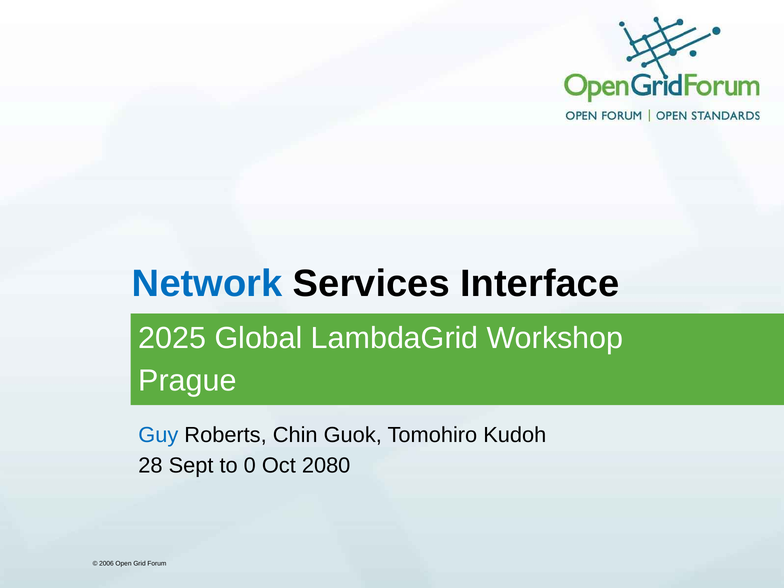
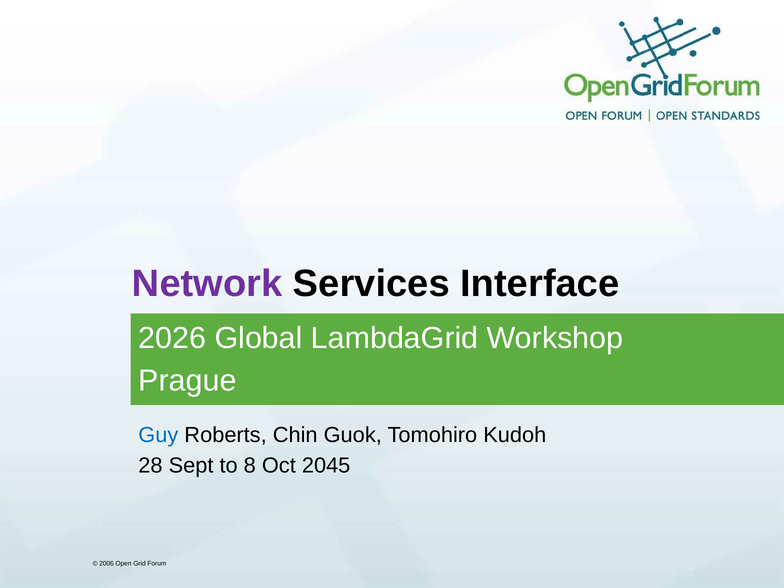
Network colour: blue -> purple
2025: 2025 -> 2026
0: 0 -> 8
2080: 2080 -> 2045
